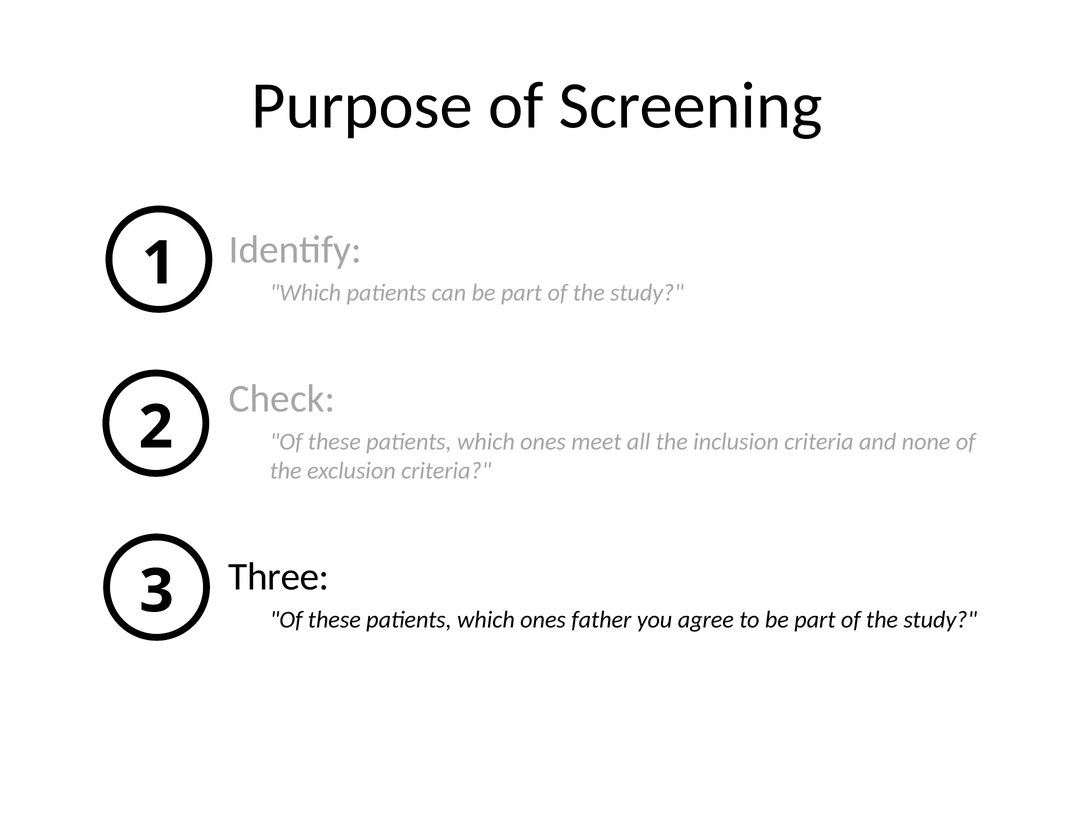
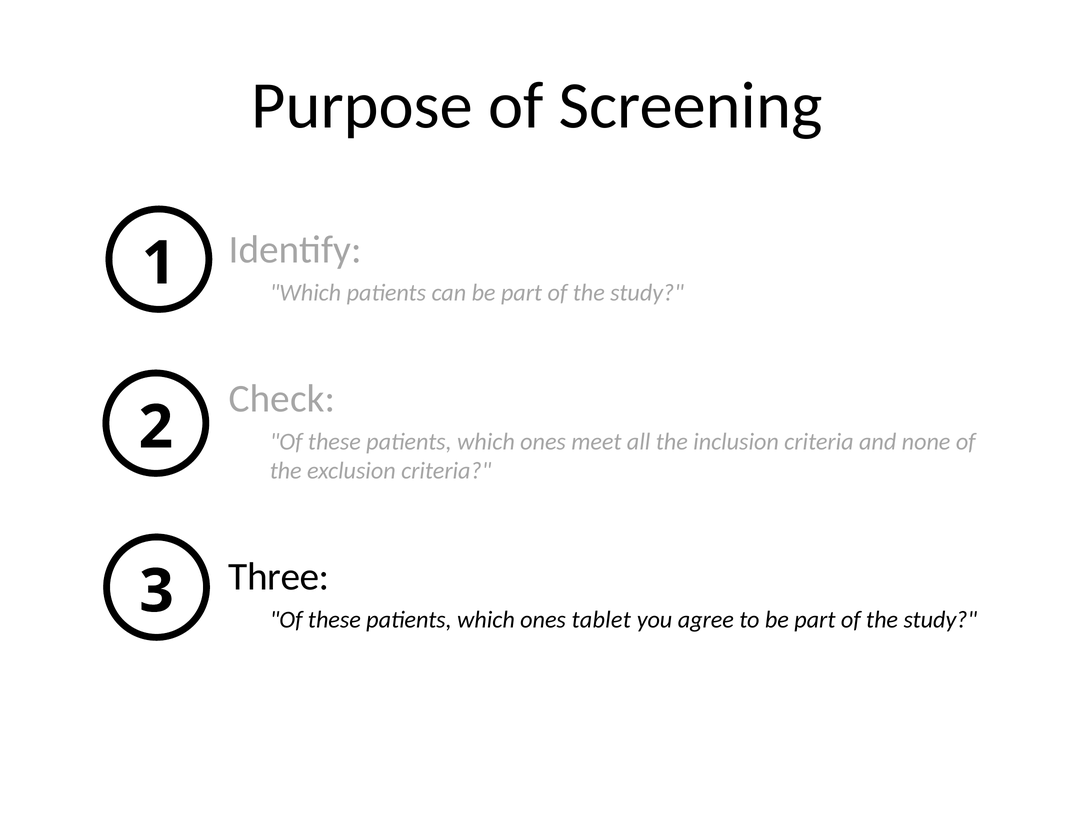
father: father -> tablet
